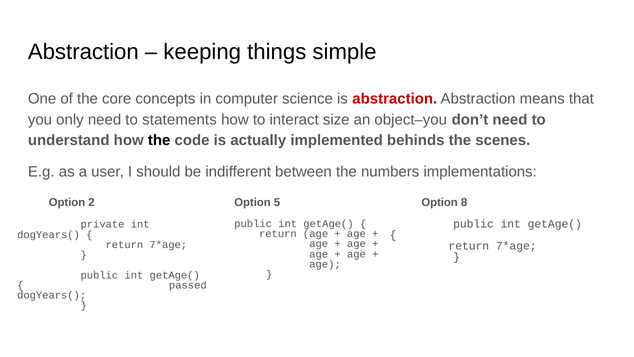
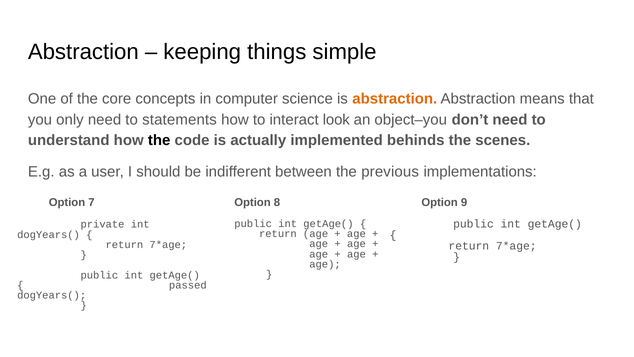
abstraction at (395, 99) colour: red -> orange
size: size -> look
numbers: numbers -> previous
2: 2 -> 7
5: 5 -> 8
8: 8 -> 9
